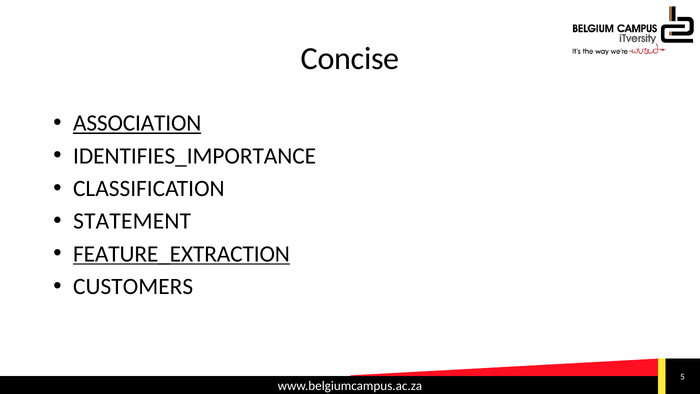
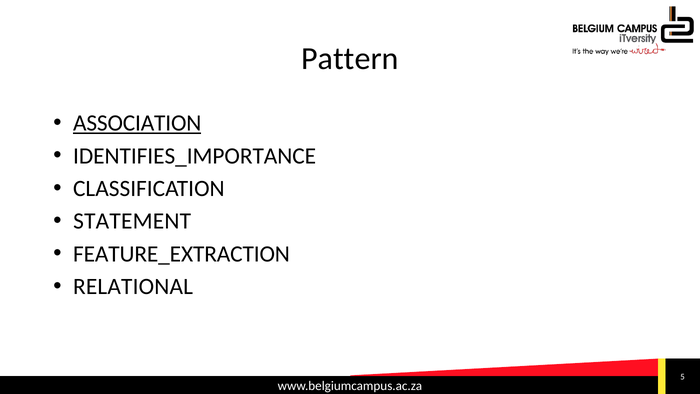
Concise: Concise -> Pattern
FEATURE_EXTRACTION underline: present -> none
CUSTOMERS: CUSTOMERS -> RELATIONAL
